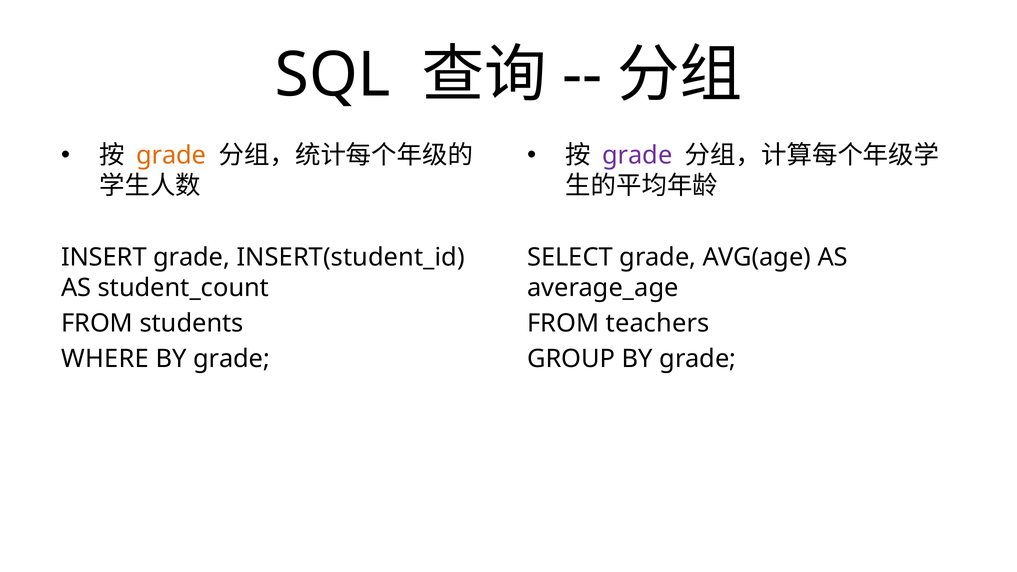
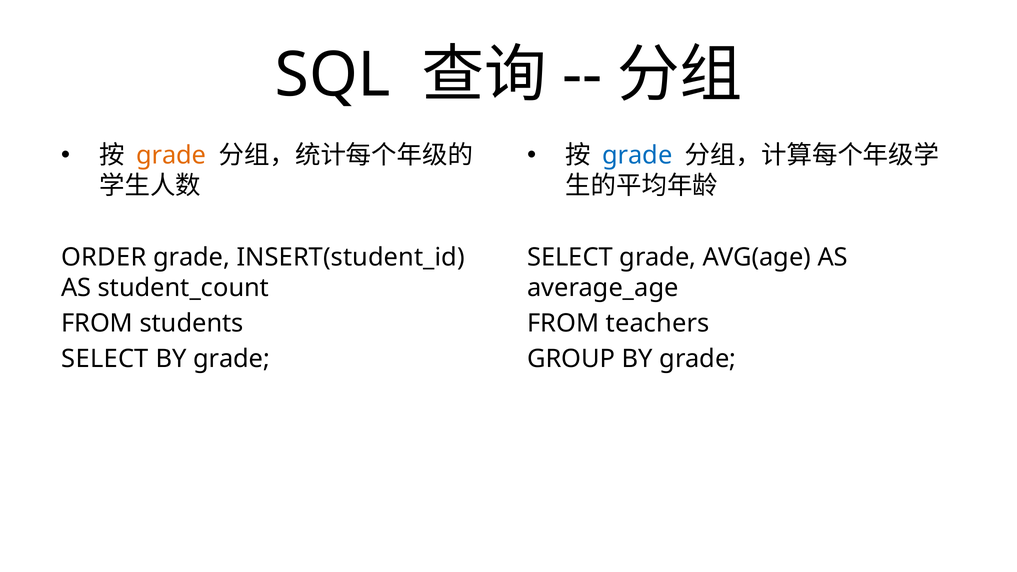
grade at (637, 156) colour: purple -> blue
INSERT: INSERT -> ORDER
WHERE at (105, 359): WHERE -> SELECT
